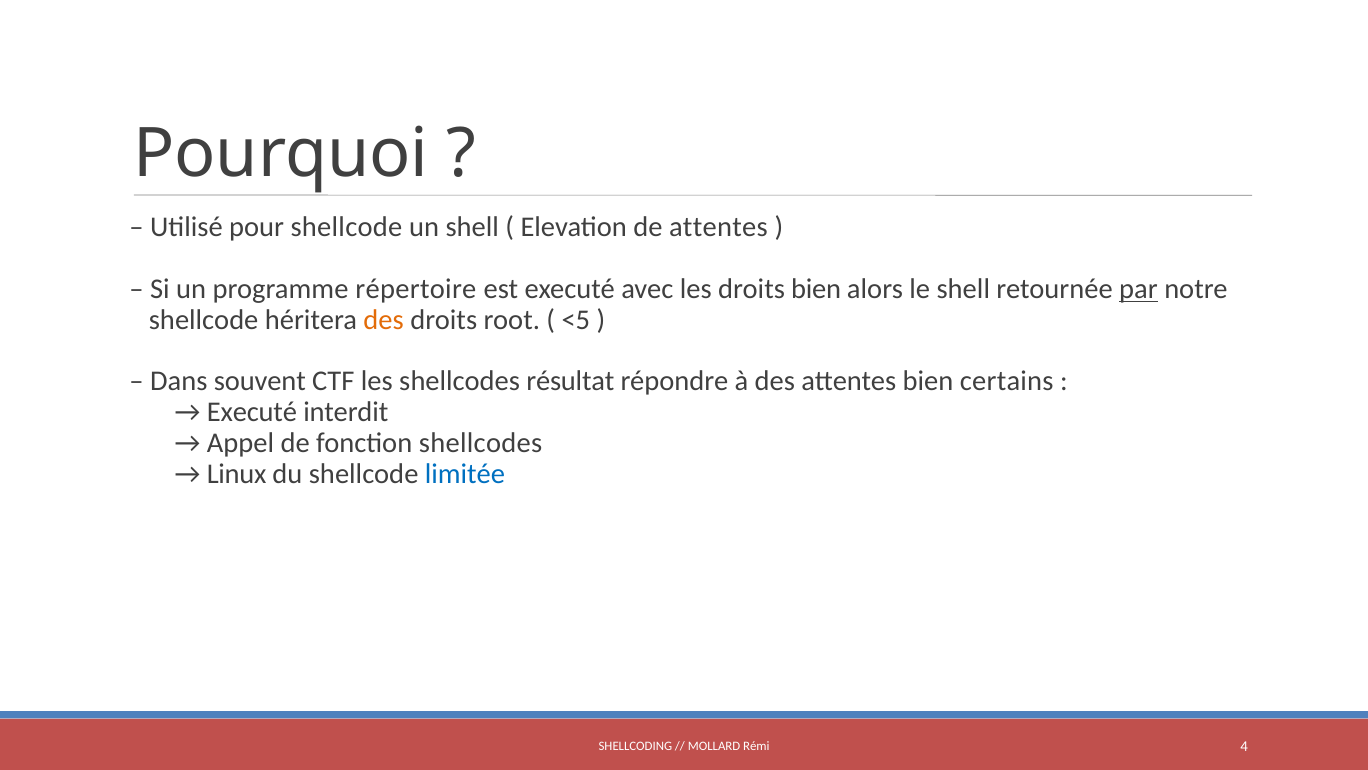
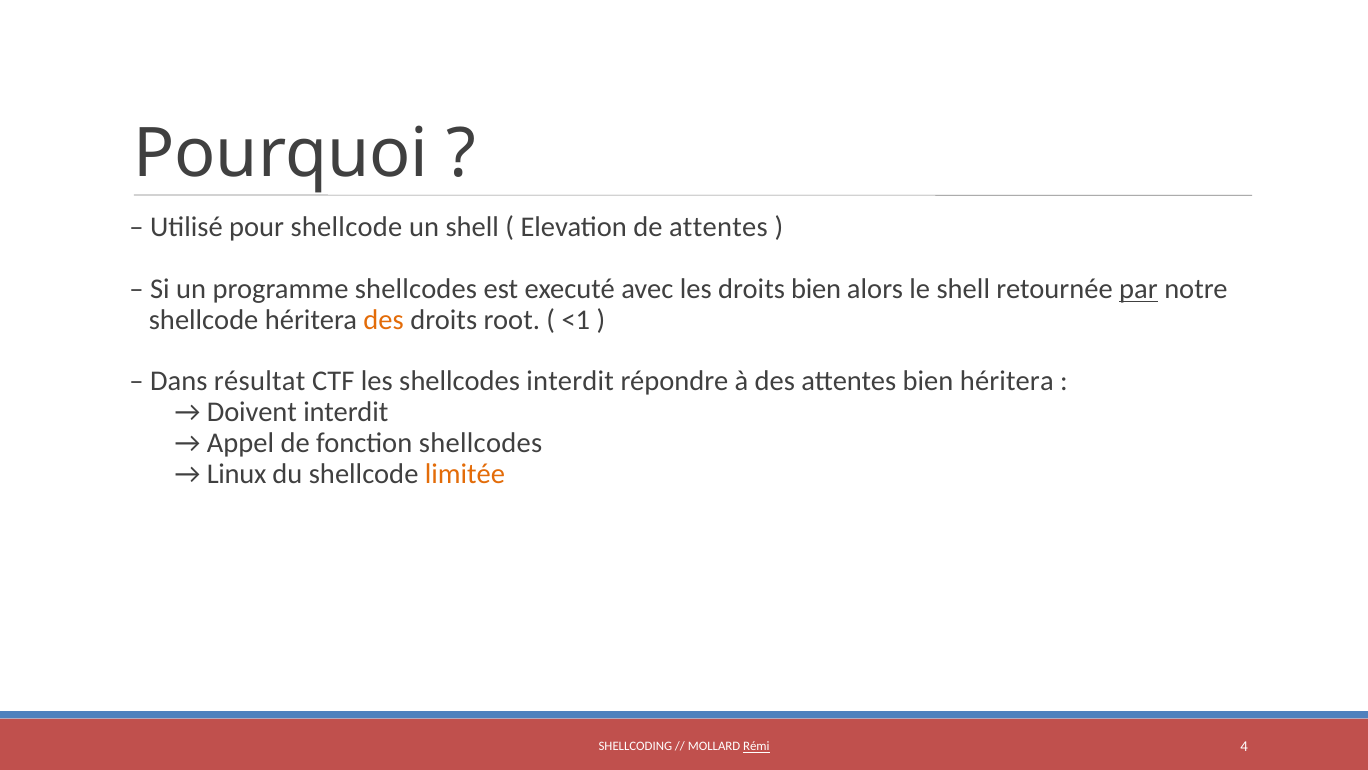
programme répertoire: répertoire -> shellcodes
<5: <5 -> <1
souvent: souvent -> résultat
shellcodes résultat: résultat -> interdit
bien certains: certains -> héritera
Executé at (252, 412): Executé -> Doivent
limitée colour: blue -> orange
Rémi underline: none -> present
